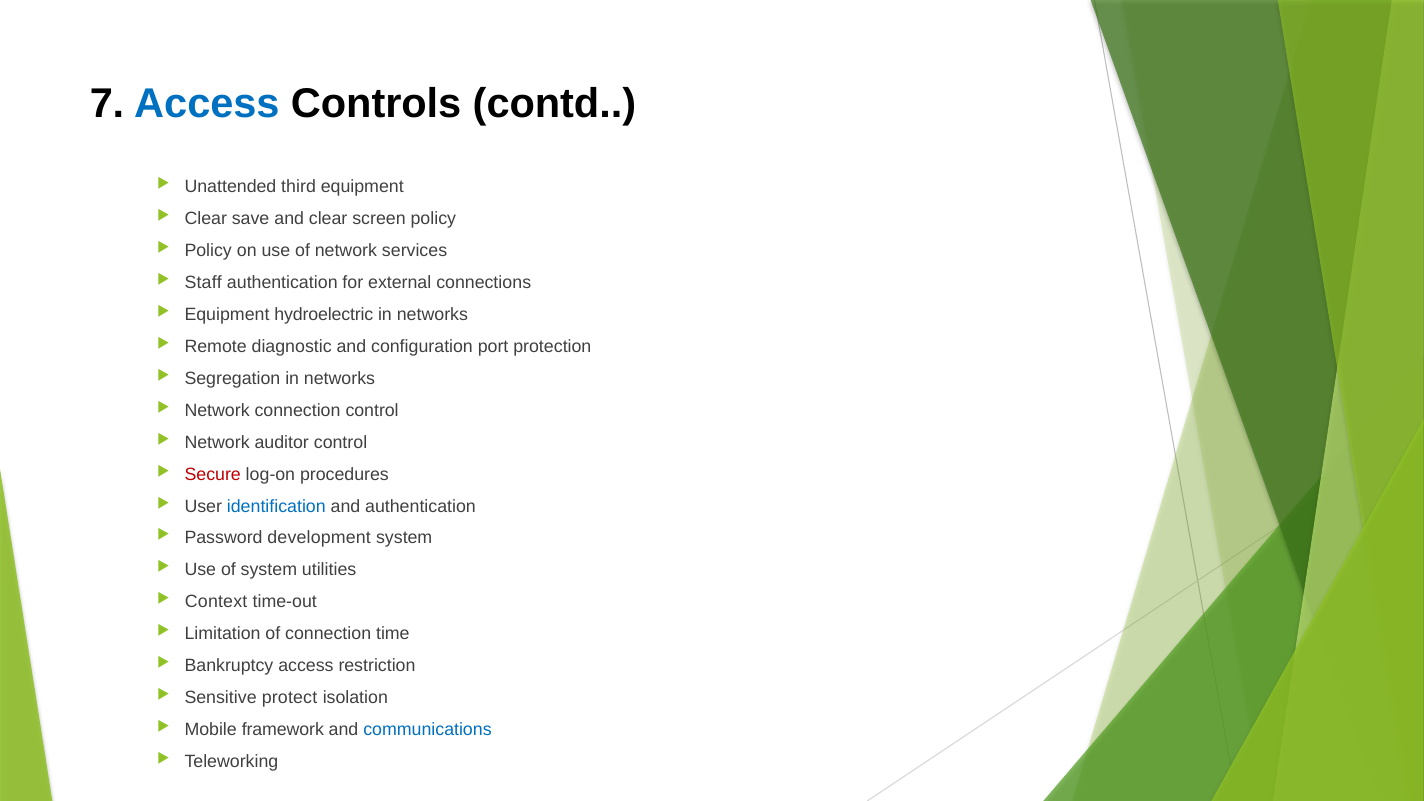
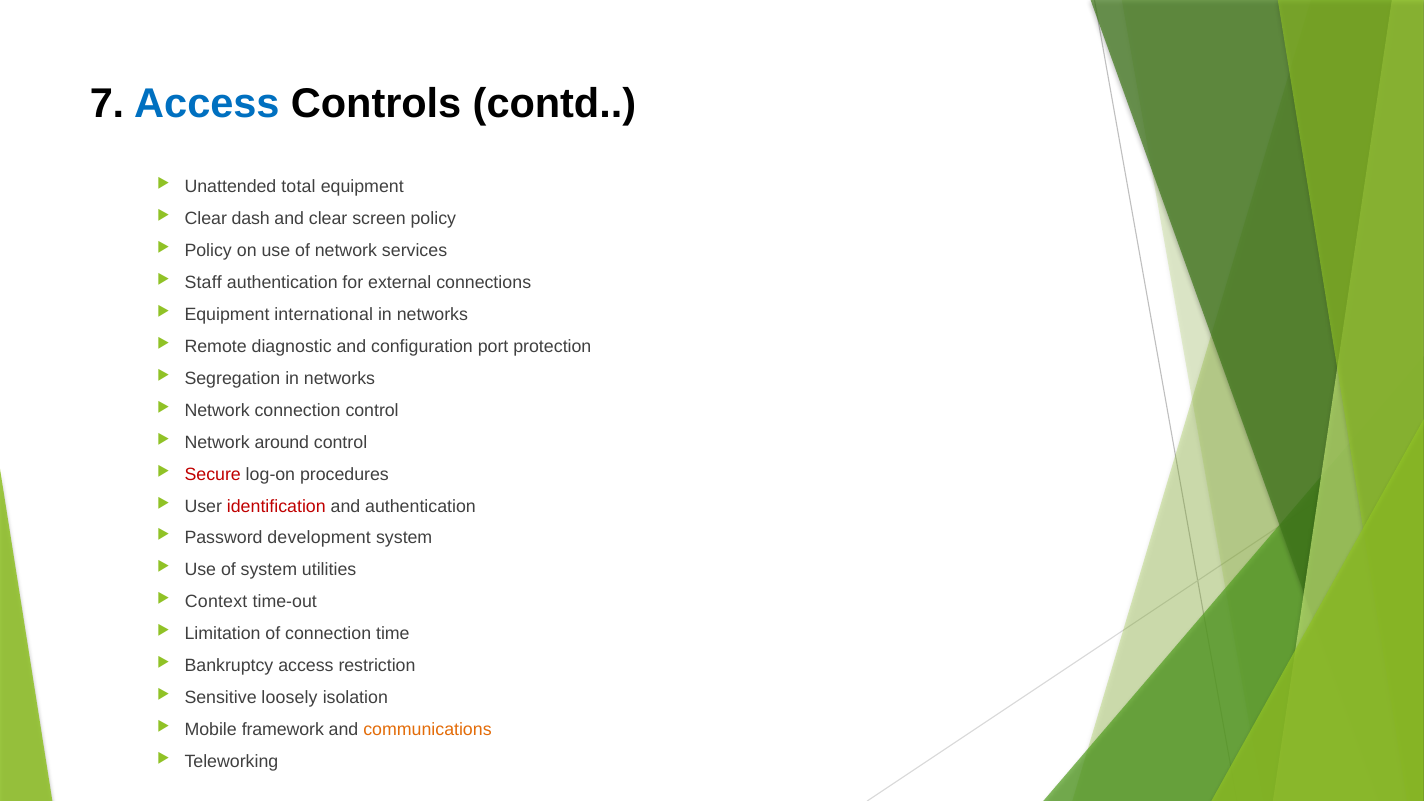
third: third -> total
save: save -> dash
hydroelectric: hydroelectric -> international
auditor: auditor -> around
identification colour: blue -> red
protect: protect -> loosely
communications colour: blue -> orange
